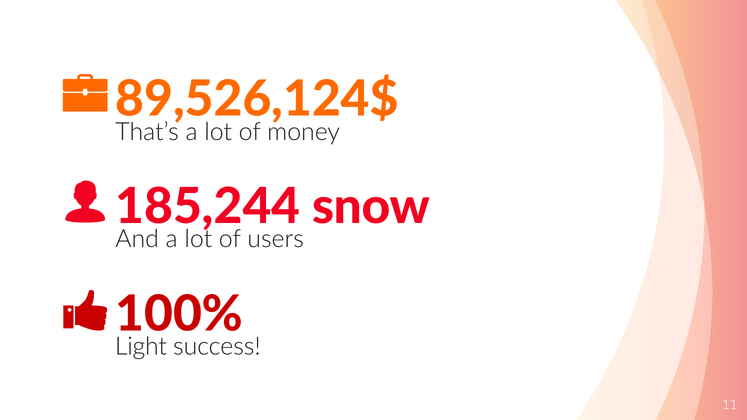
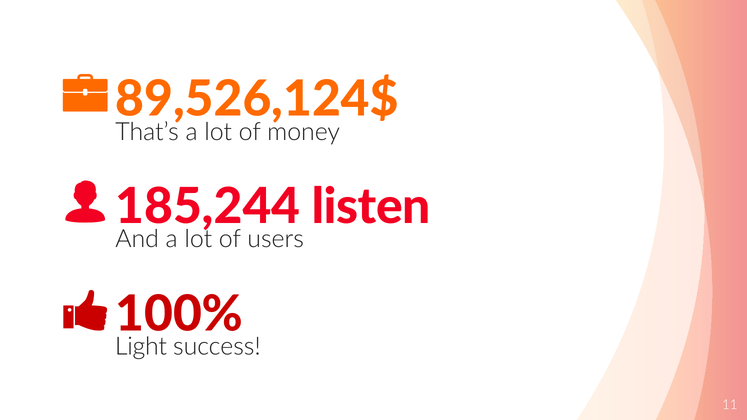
snow: snow -> listen
